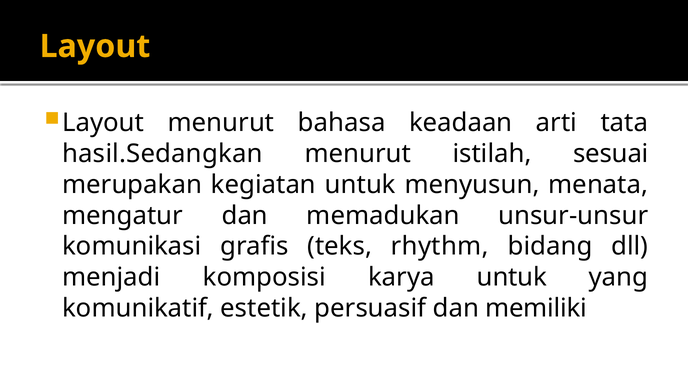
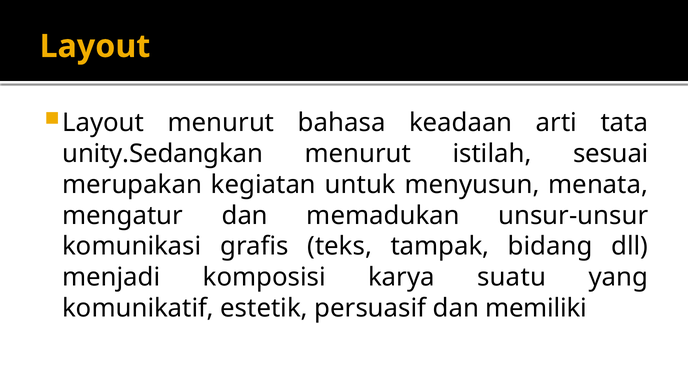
hasil.Sedangkan: hasil.Sedangkan -> unity.Sedangkan
rhythm: rhythm -> tampak
karya untuk: untuk -> suatu
